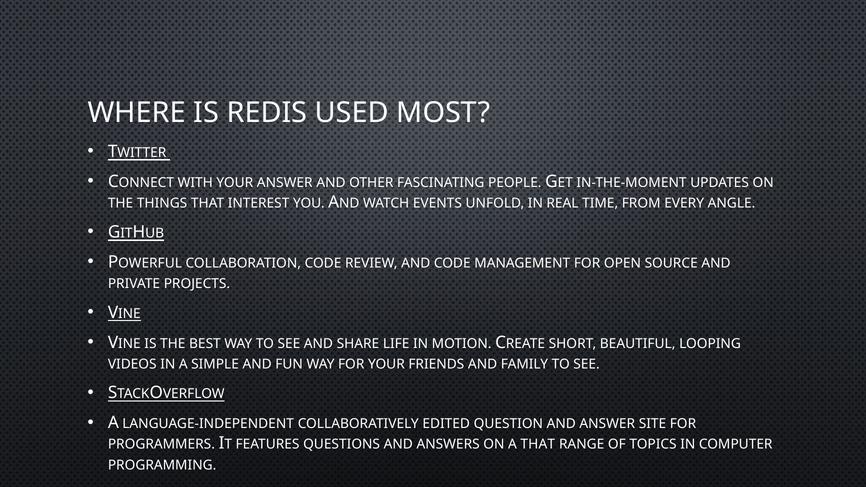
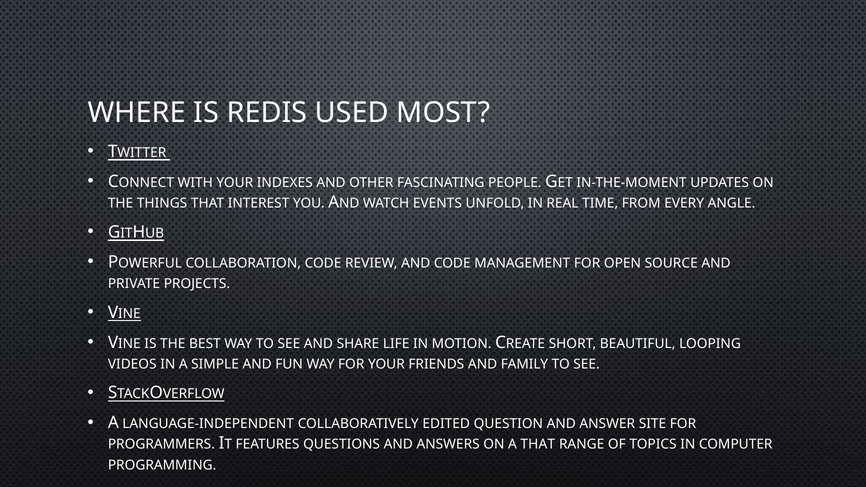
YOUR ANSWER: ANSWER -> INDEXES
